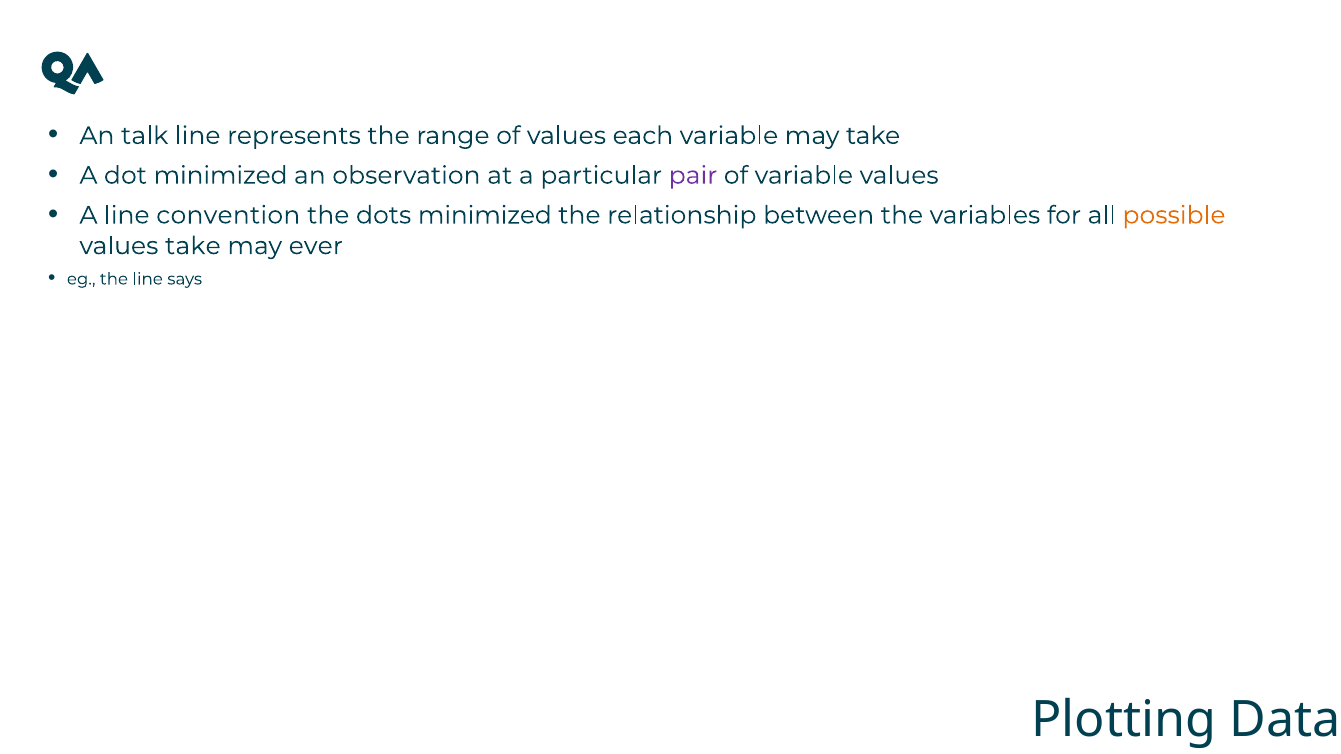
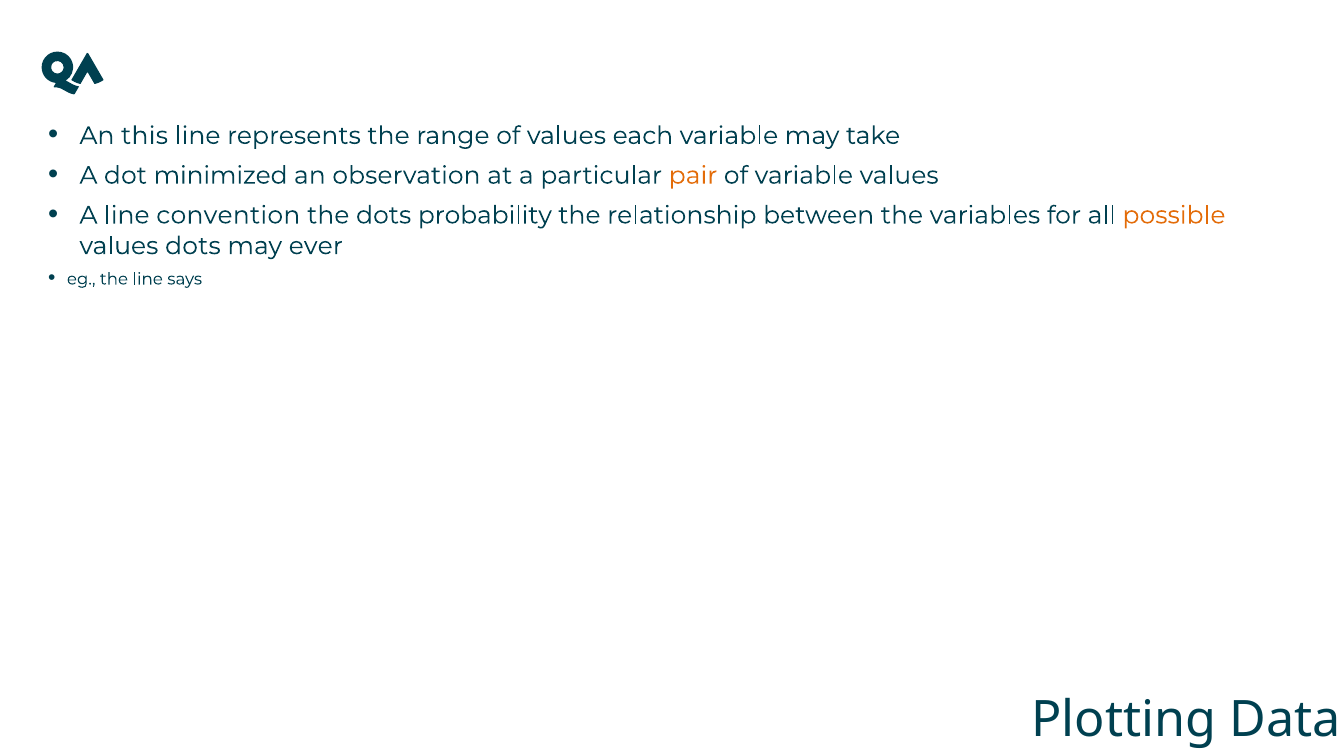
talk: talk -> this
pair colour: purple -> orange
dots minimized: minimized -> probability
values take: take -> dots
